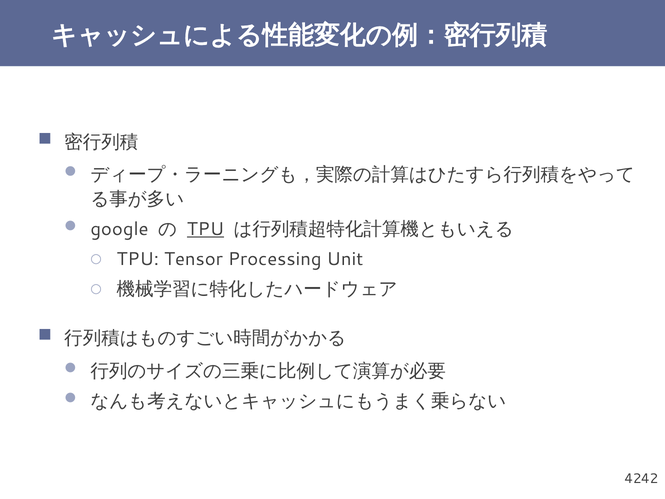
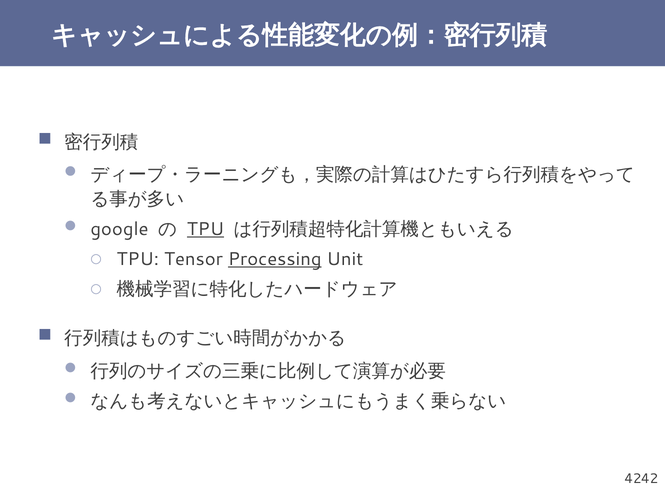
Processing underline: none -> present
